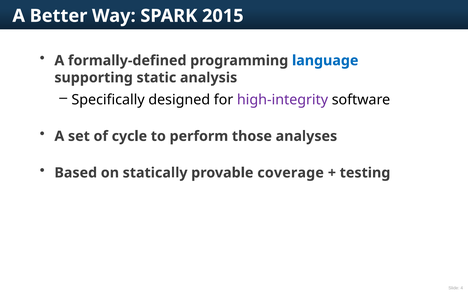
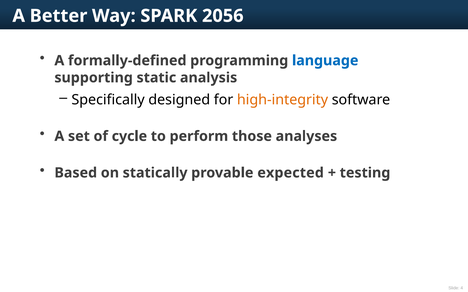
2015: 2015 -> 2056
high-integrity colour: purple -> orange
coverage: coverage -> expected
